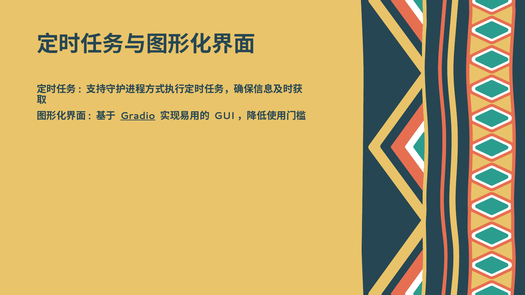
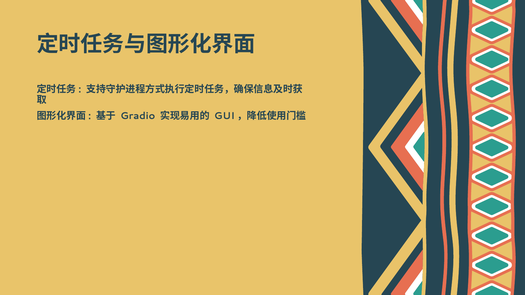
Gradio underline: present -> none
